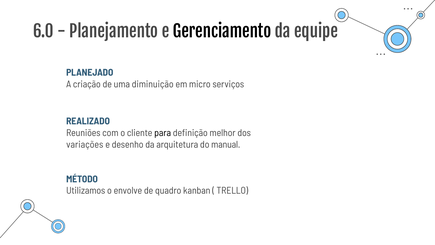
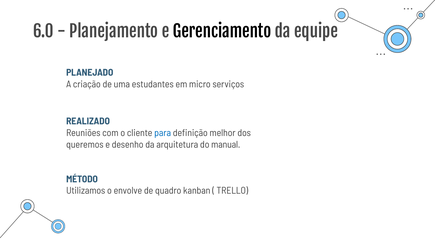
diminuição: diminuição -> estudantes
para colour: black -> blue
variações: variações -> queremos
